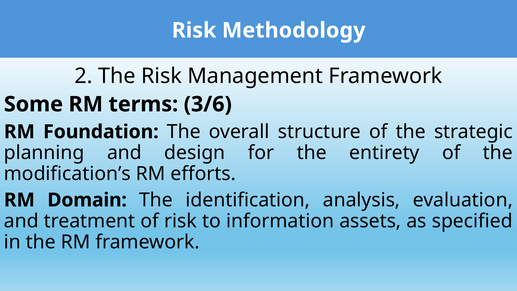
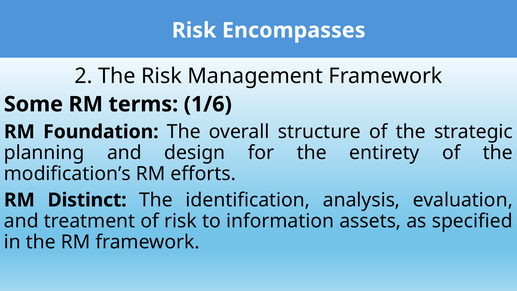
Methodology: Methodology -> Encompasses
3/6: 3/6 -> 1/6
Domain: Domain -> Distinct
